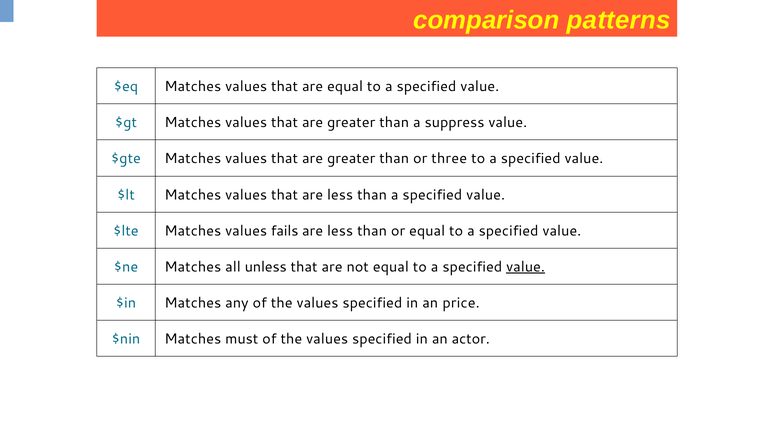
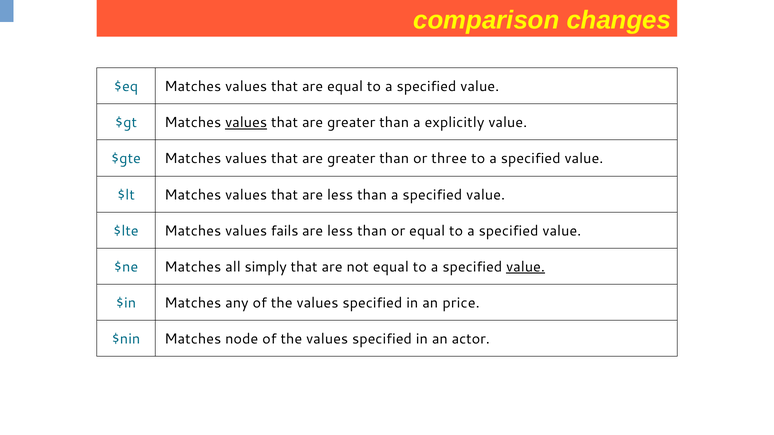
patterns: patterns -> changes
values at (246, 123) underline: none -> present
suppress: suppress -> explicitly
unless: unless -> simply
must: must -> node
